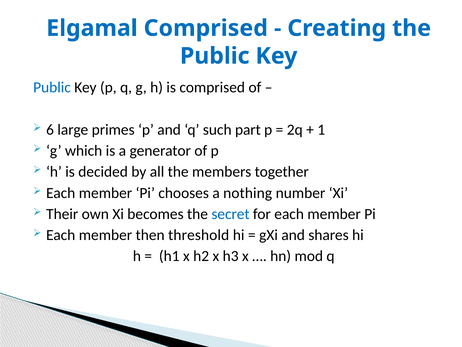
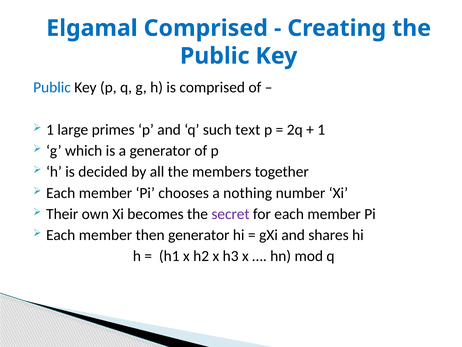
6 at (50, 130): 6 -> 1
part: part -> text
secret colour: blue -> purple
then threshold: threshold -> generator
